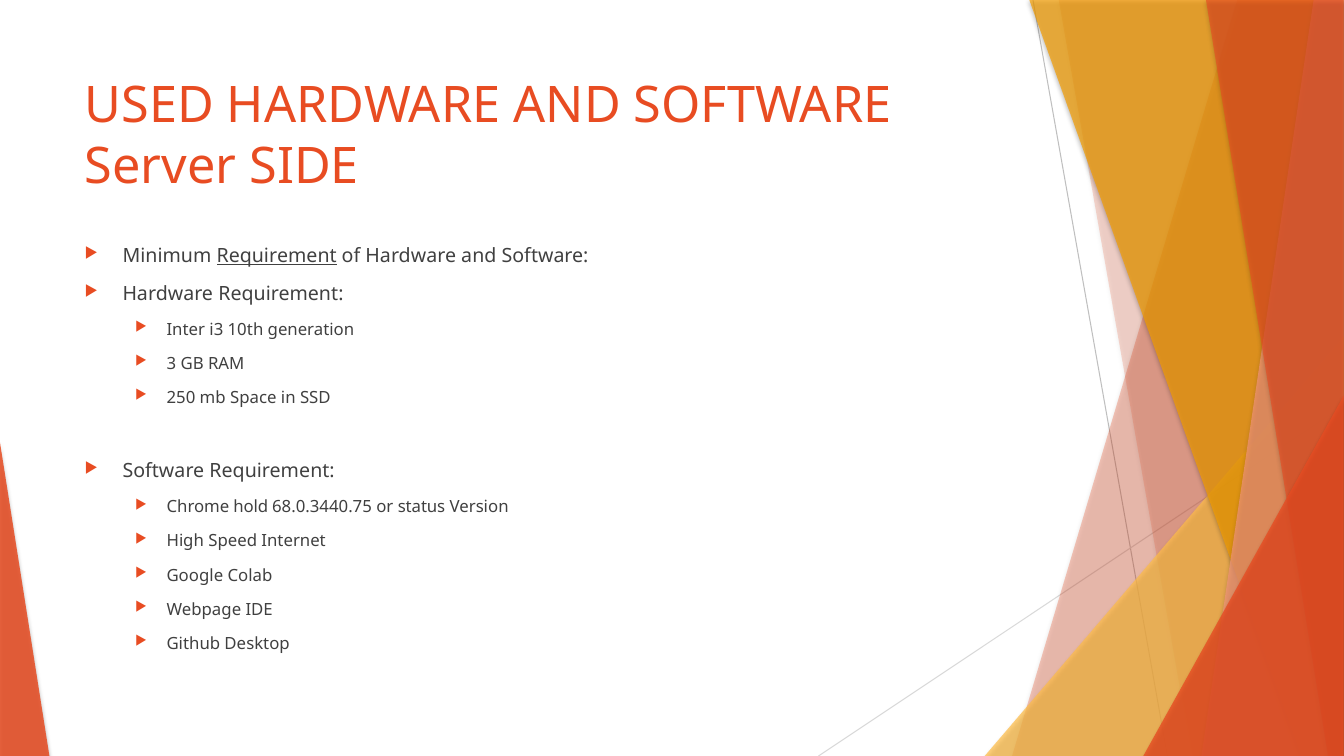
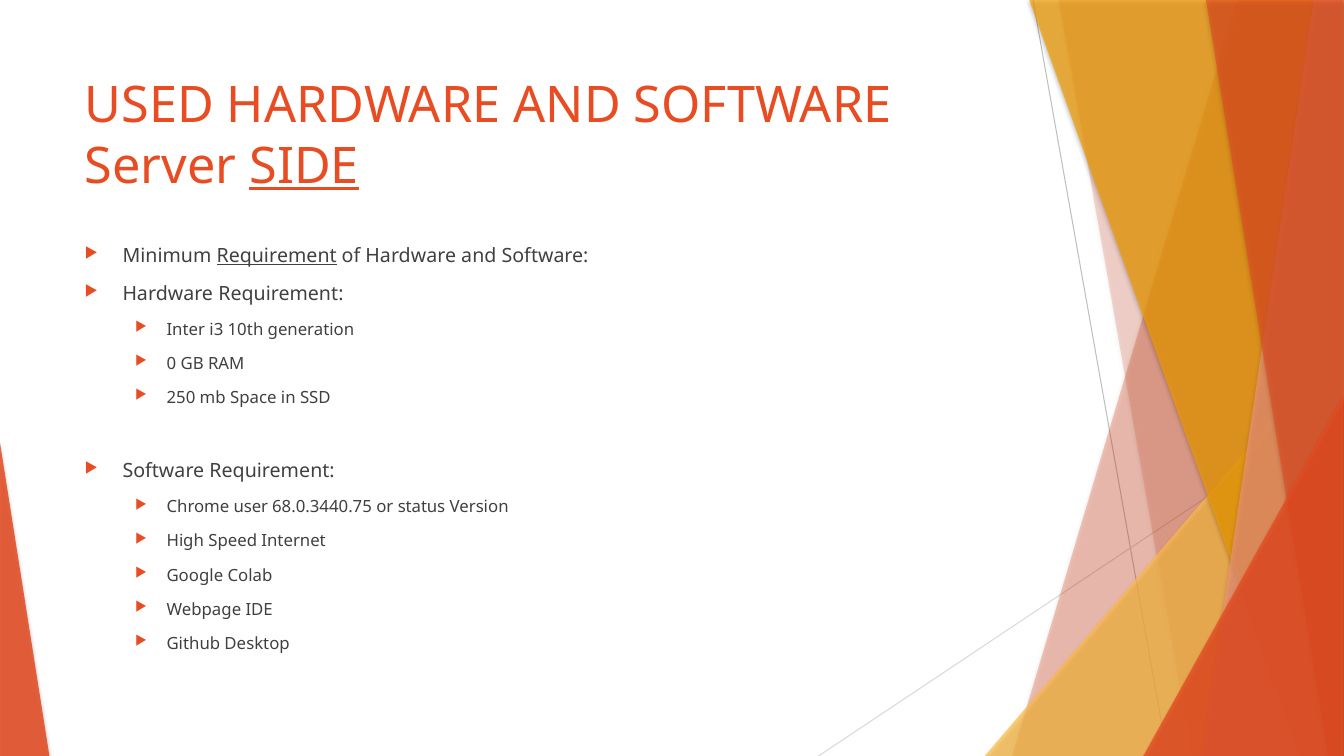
SIDE underline: none -> present
3: 3 -> 0
hold: hold -> user
